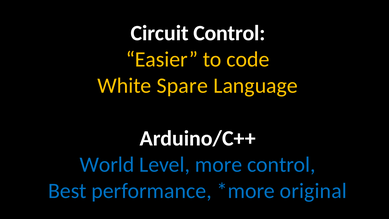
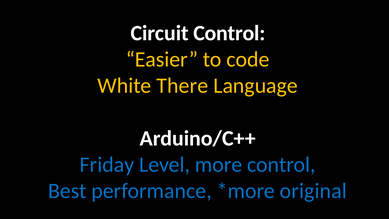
Spare: Spare -> There
World: World -> Friday
